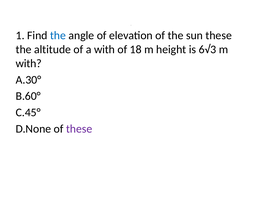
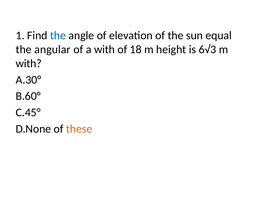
sun these: these -> equal
altitude: altitude -> angular
these at (79, 128) colour: purple -> orange
